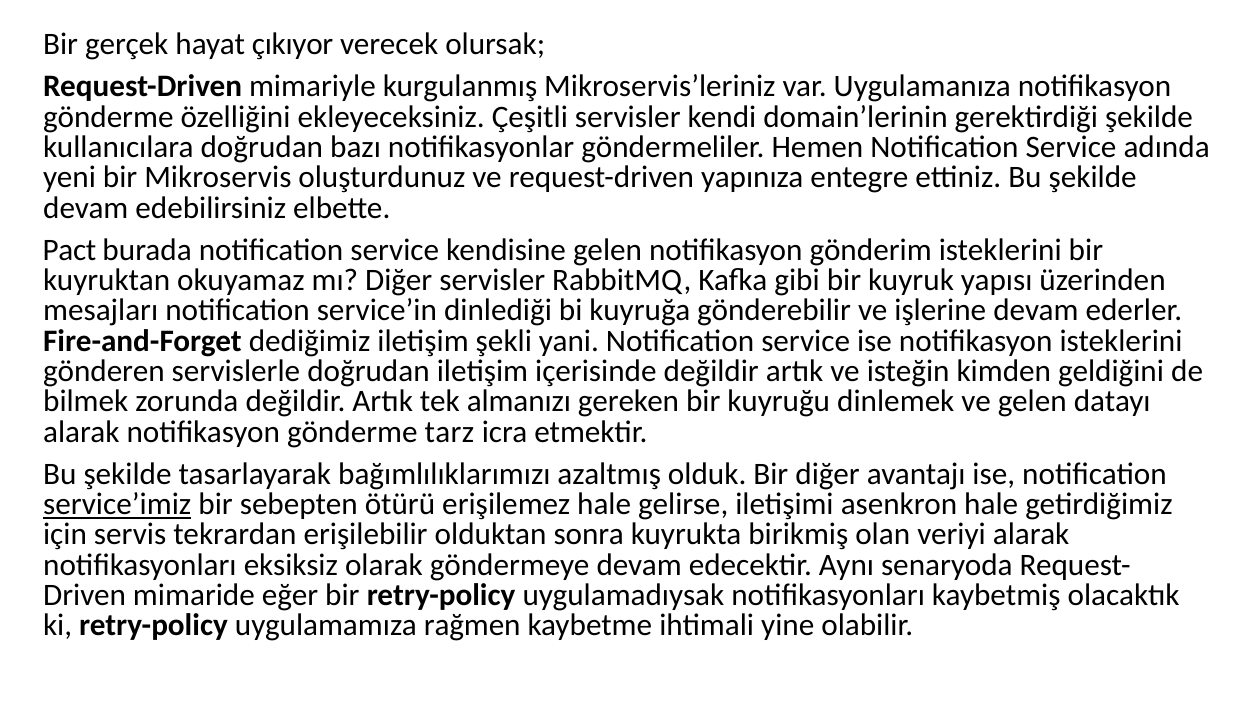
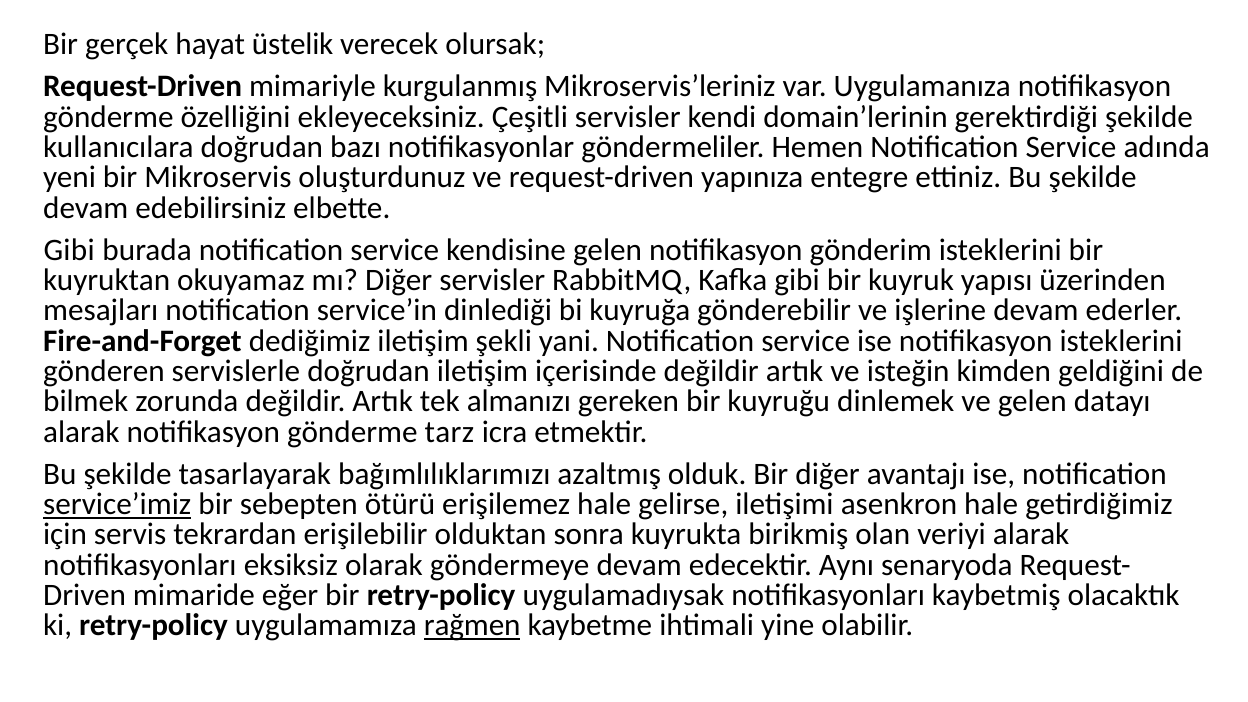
çıkıyor: çıkıyor -> üstelik
Pact at (69, 250): Pact -> Gibi
rağmen underline: none -> present
